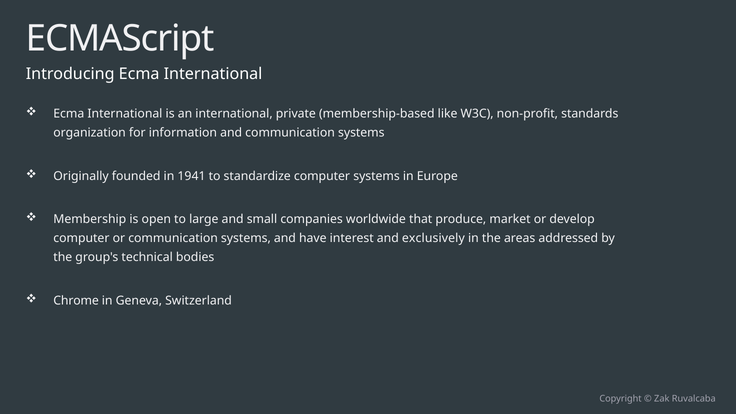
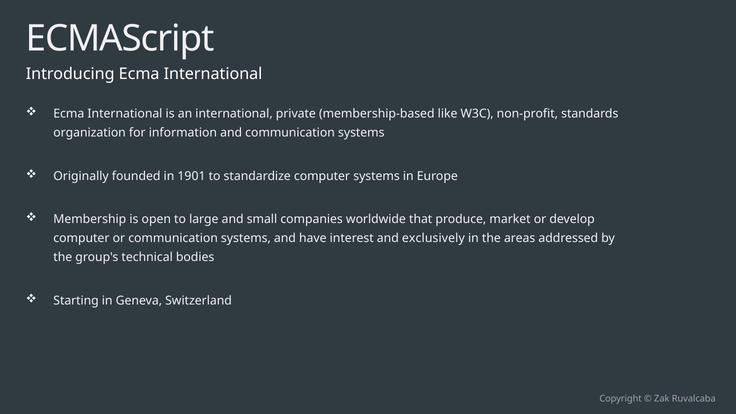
1941: 1941 -> 1901
Chrome: Chrome -> Starting
